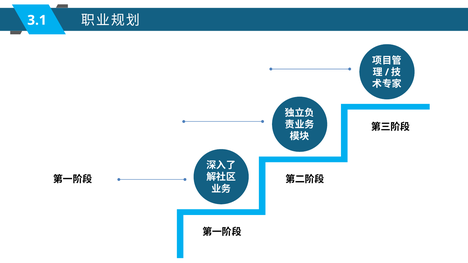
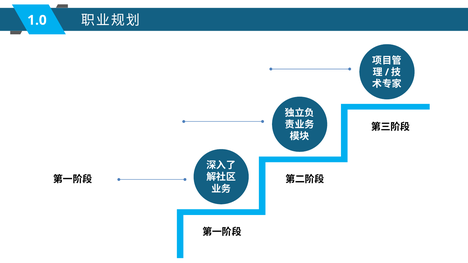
3.1: 3.1 -> 1.0
